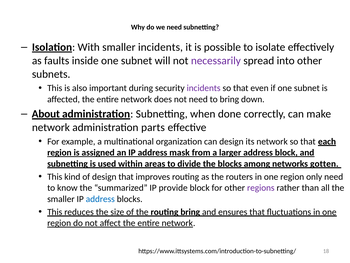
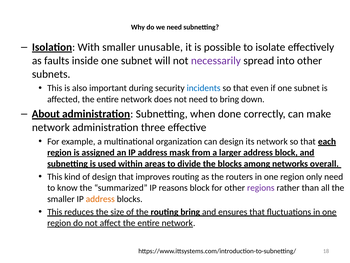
smaller incidents: incidents -> unusable
incidents at (204, 88) colour: purple -> blue
parts: parts -> three
gotten: gotten -> overall
provide: provide -> reasons
address at (100, 199) colour: blue -> orange
